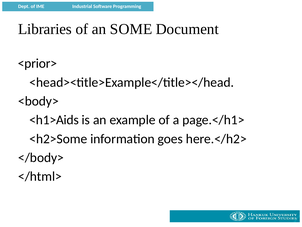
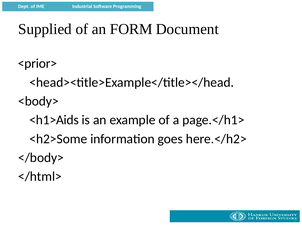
Libraries: Libraries -> Supplied
SOME: SOME -> FORM
